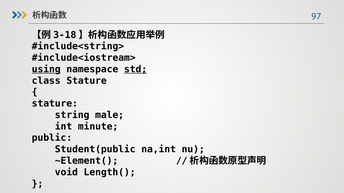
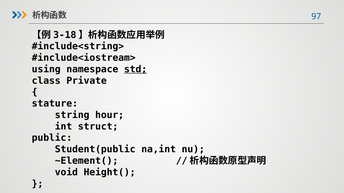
using underline: present -> none
class Stature: Stature -> Private
male: male -> hour
minute: minute -> struct
Length(: Length( -> Height(
